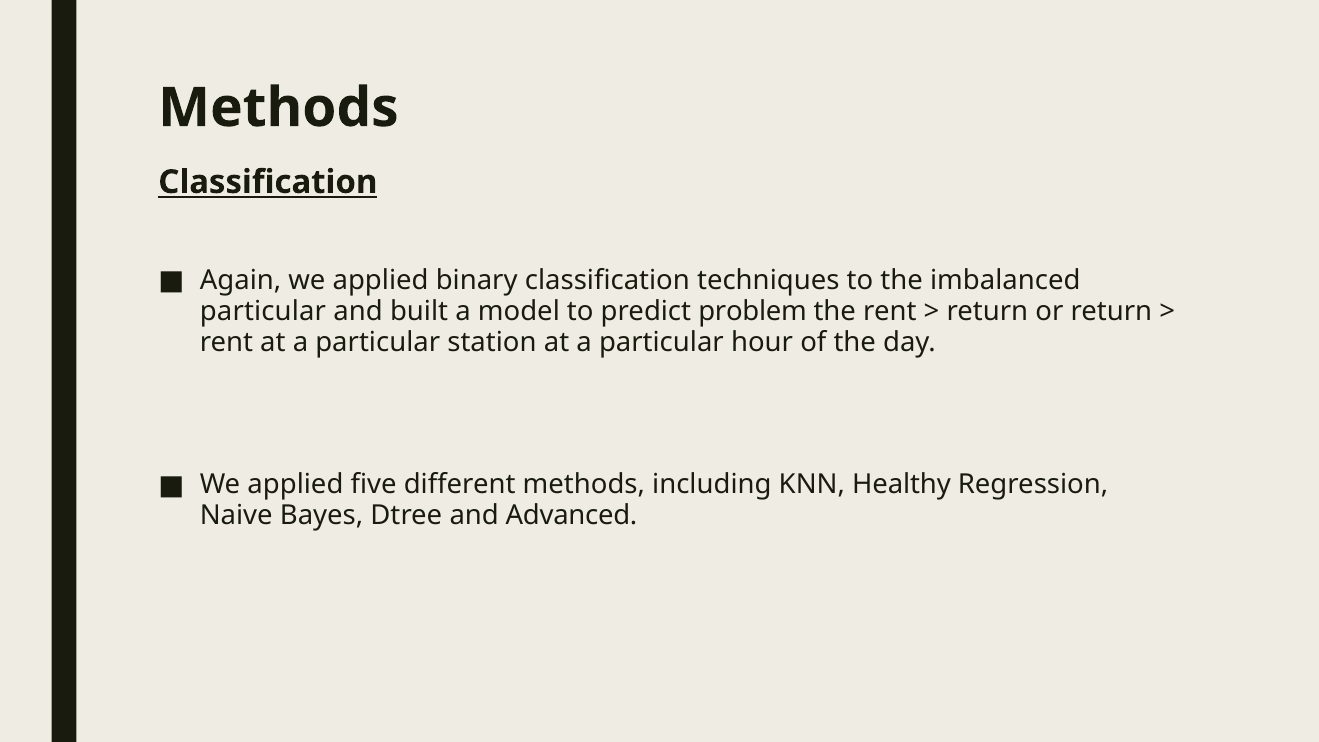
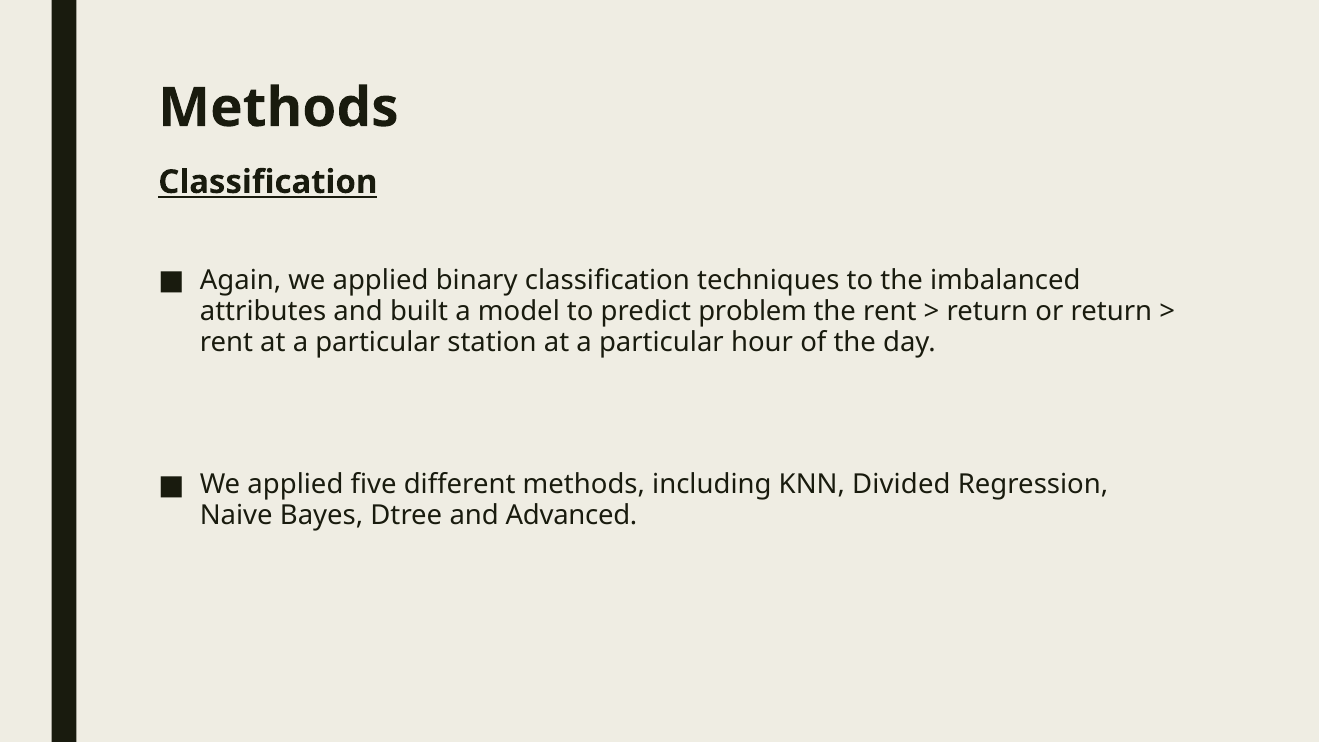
particular at (263, 311): particular -> attributes
Healthy: Healthy -> Divided
